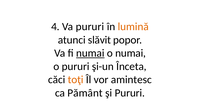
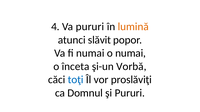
numai at (90, 53) underline: present -> none
o pururi: pururi -> înceta
Înceta: Înceta -> Vorbă
toţi colour: orange -> blue
amintesc: amintesc -> proslăviţi
Pământ: Pământ -> Domnul
